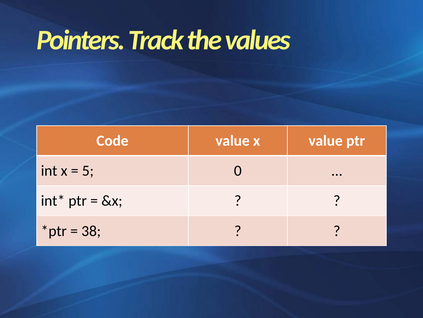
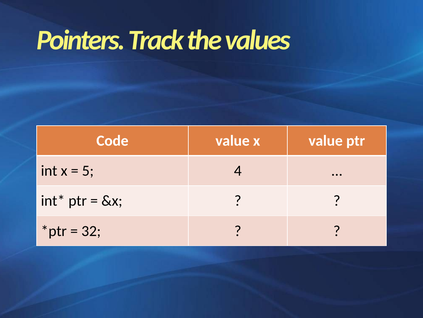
0: 0 -> 4
38: 38 -> 32
